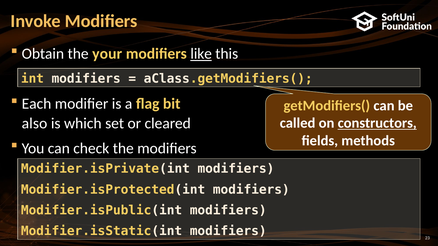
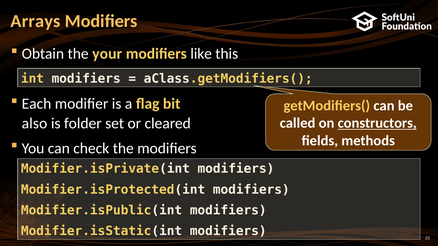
Invoke: Invoke -> Arrays
like underline: present -> none
which: which -> folder
